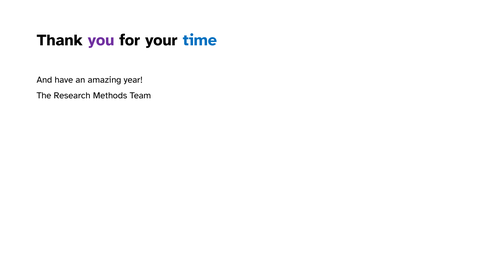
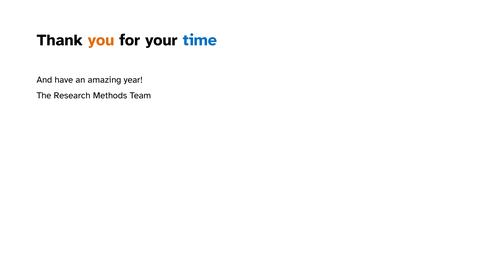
you colour: purple -> orange
